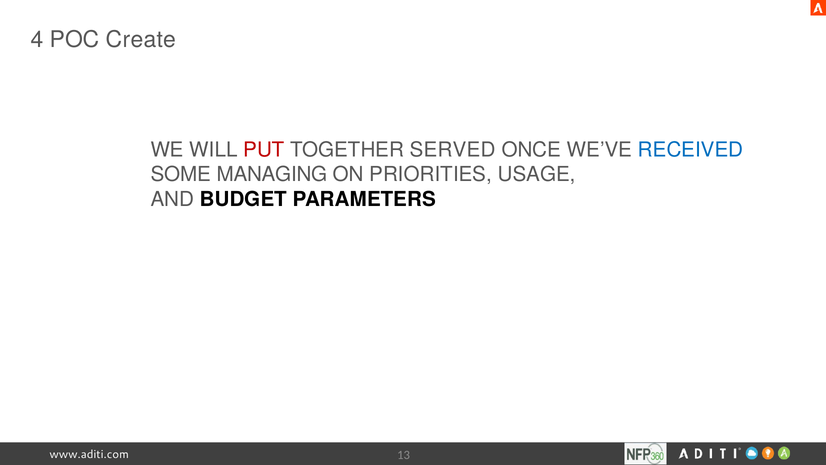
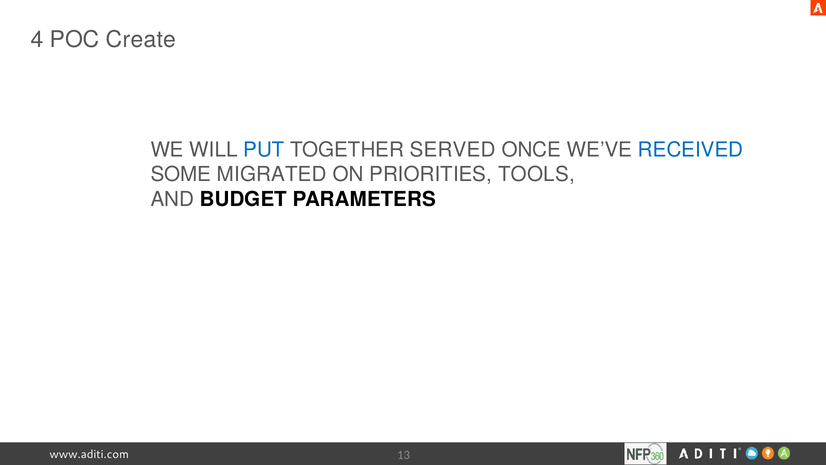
PUT colour: red -> blue
MANAGING: MANAGING -> MIGRATED
USAGE: USAGE -> TOOLS
